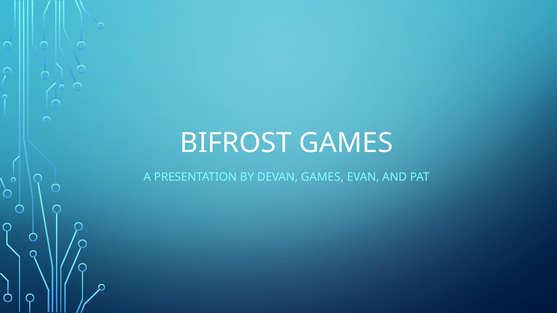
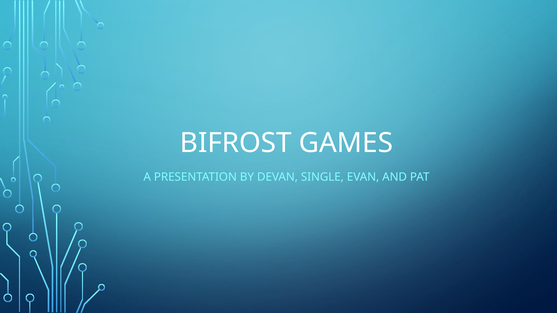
DEVAN GAMES: GAMES -> SINGLE
